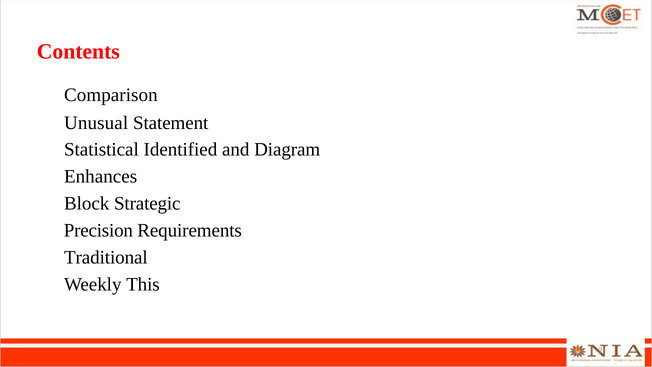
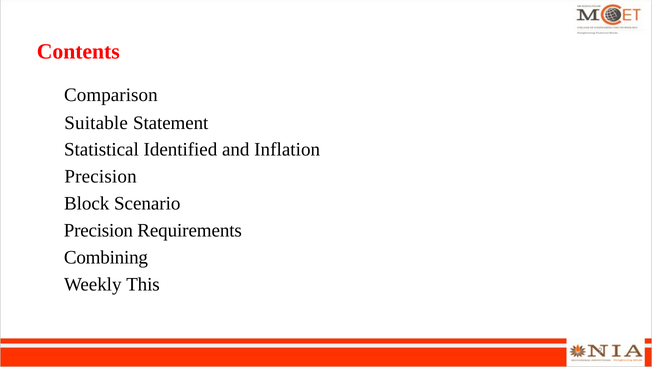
Unusual: Unusual -> Suitable
Diagram: Diagram -> Inflation
Enhances at (101, 176): Enhances -> Precision
Strategic: Strategic -> Scenario
Traditional: Traditional -> Combining
